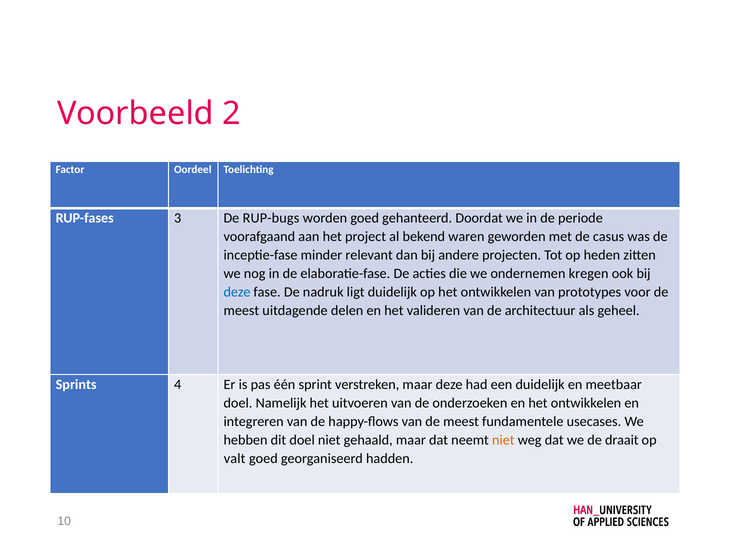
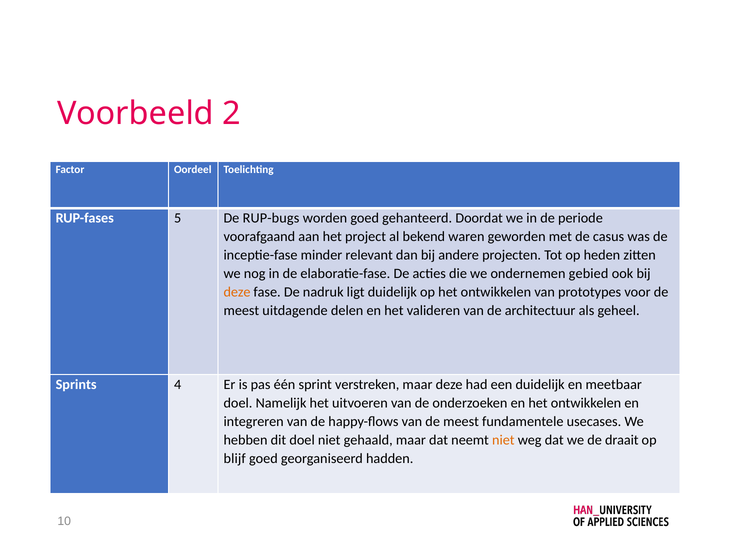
3: 3 -> 5
kregen: kregen -> gebied
deze at (237, 292) colour: blue -> orange
valt: valt -> blijf
